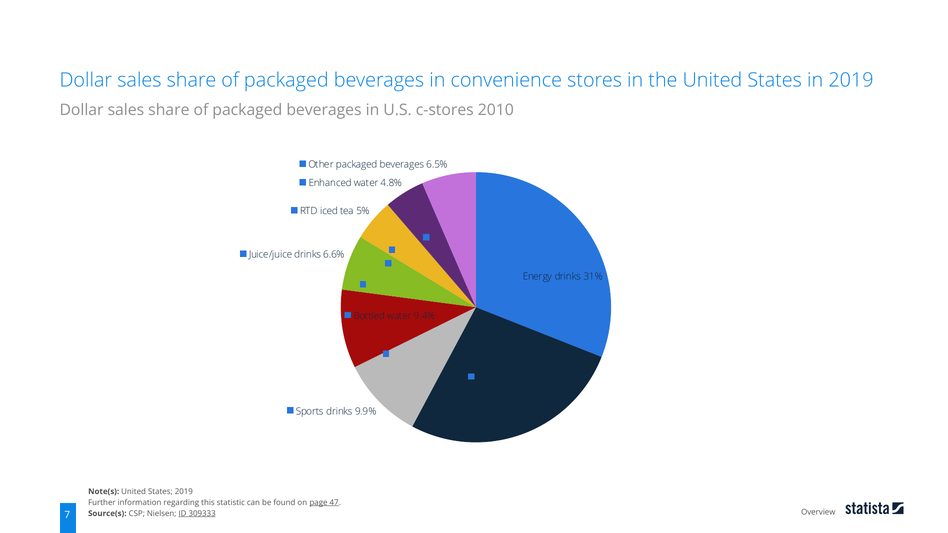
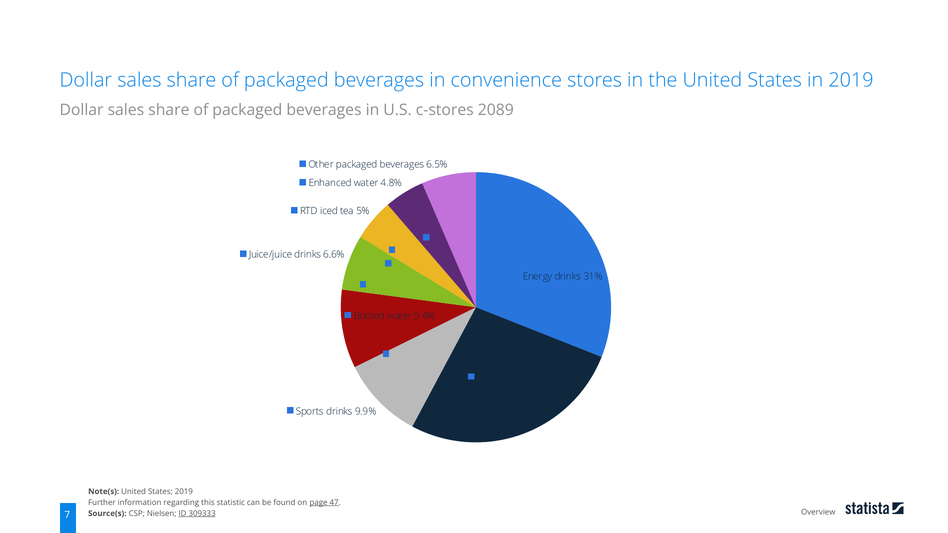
2010: 2010 -> 2089
